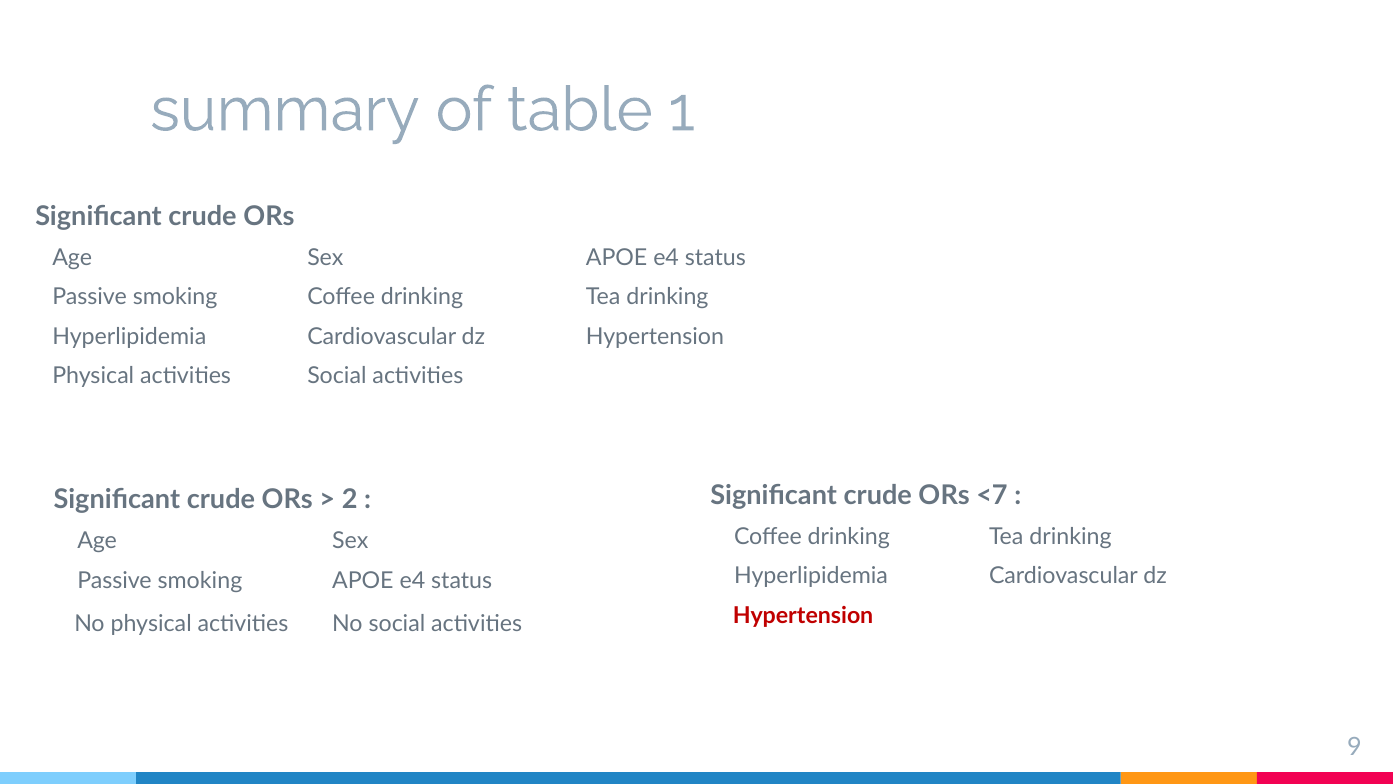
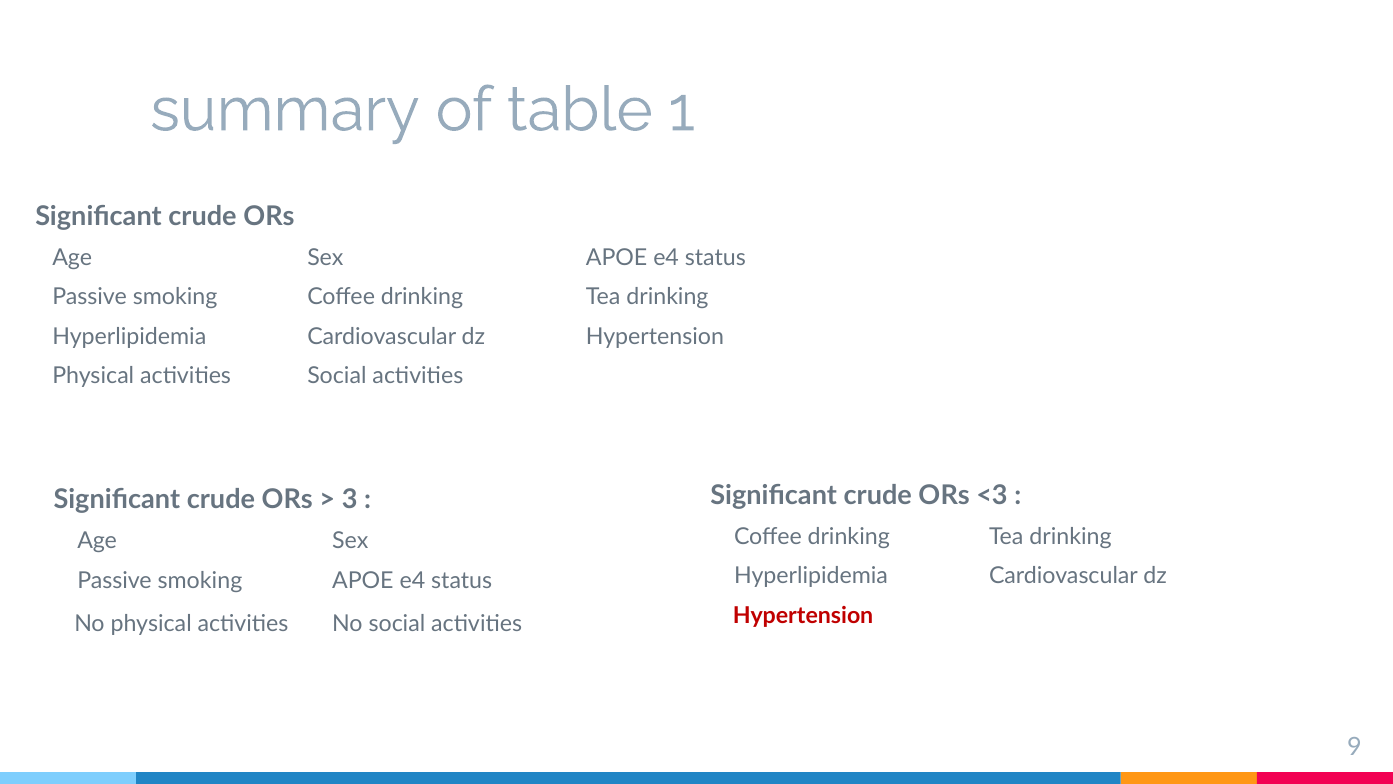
<7: <7 -> <3
2: 2 -> 3
